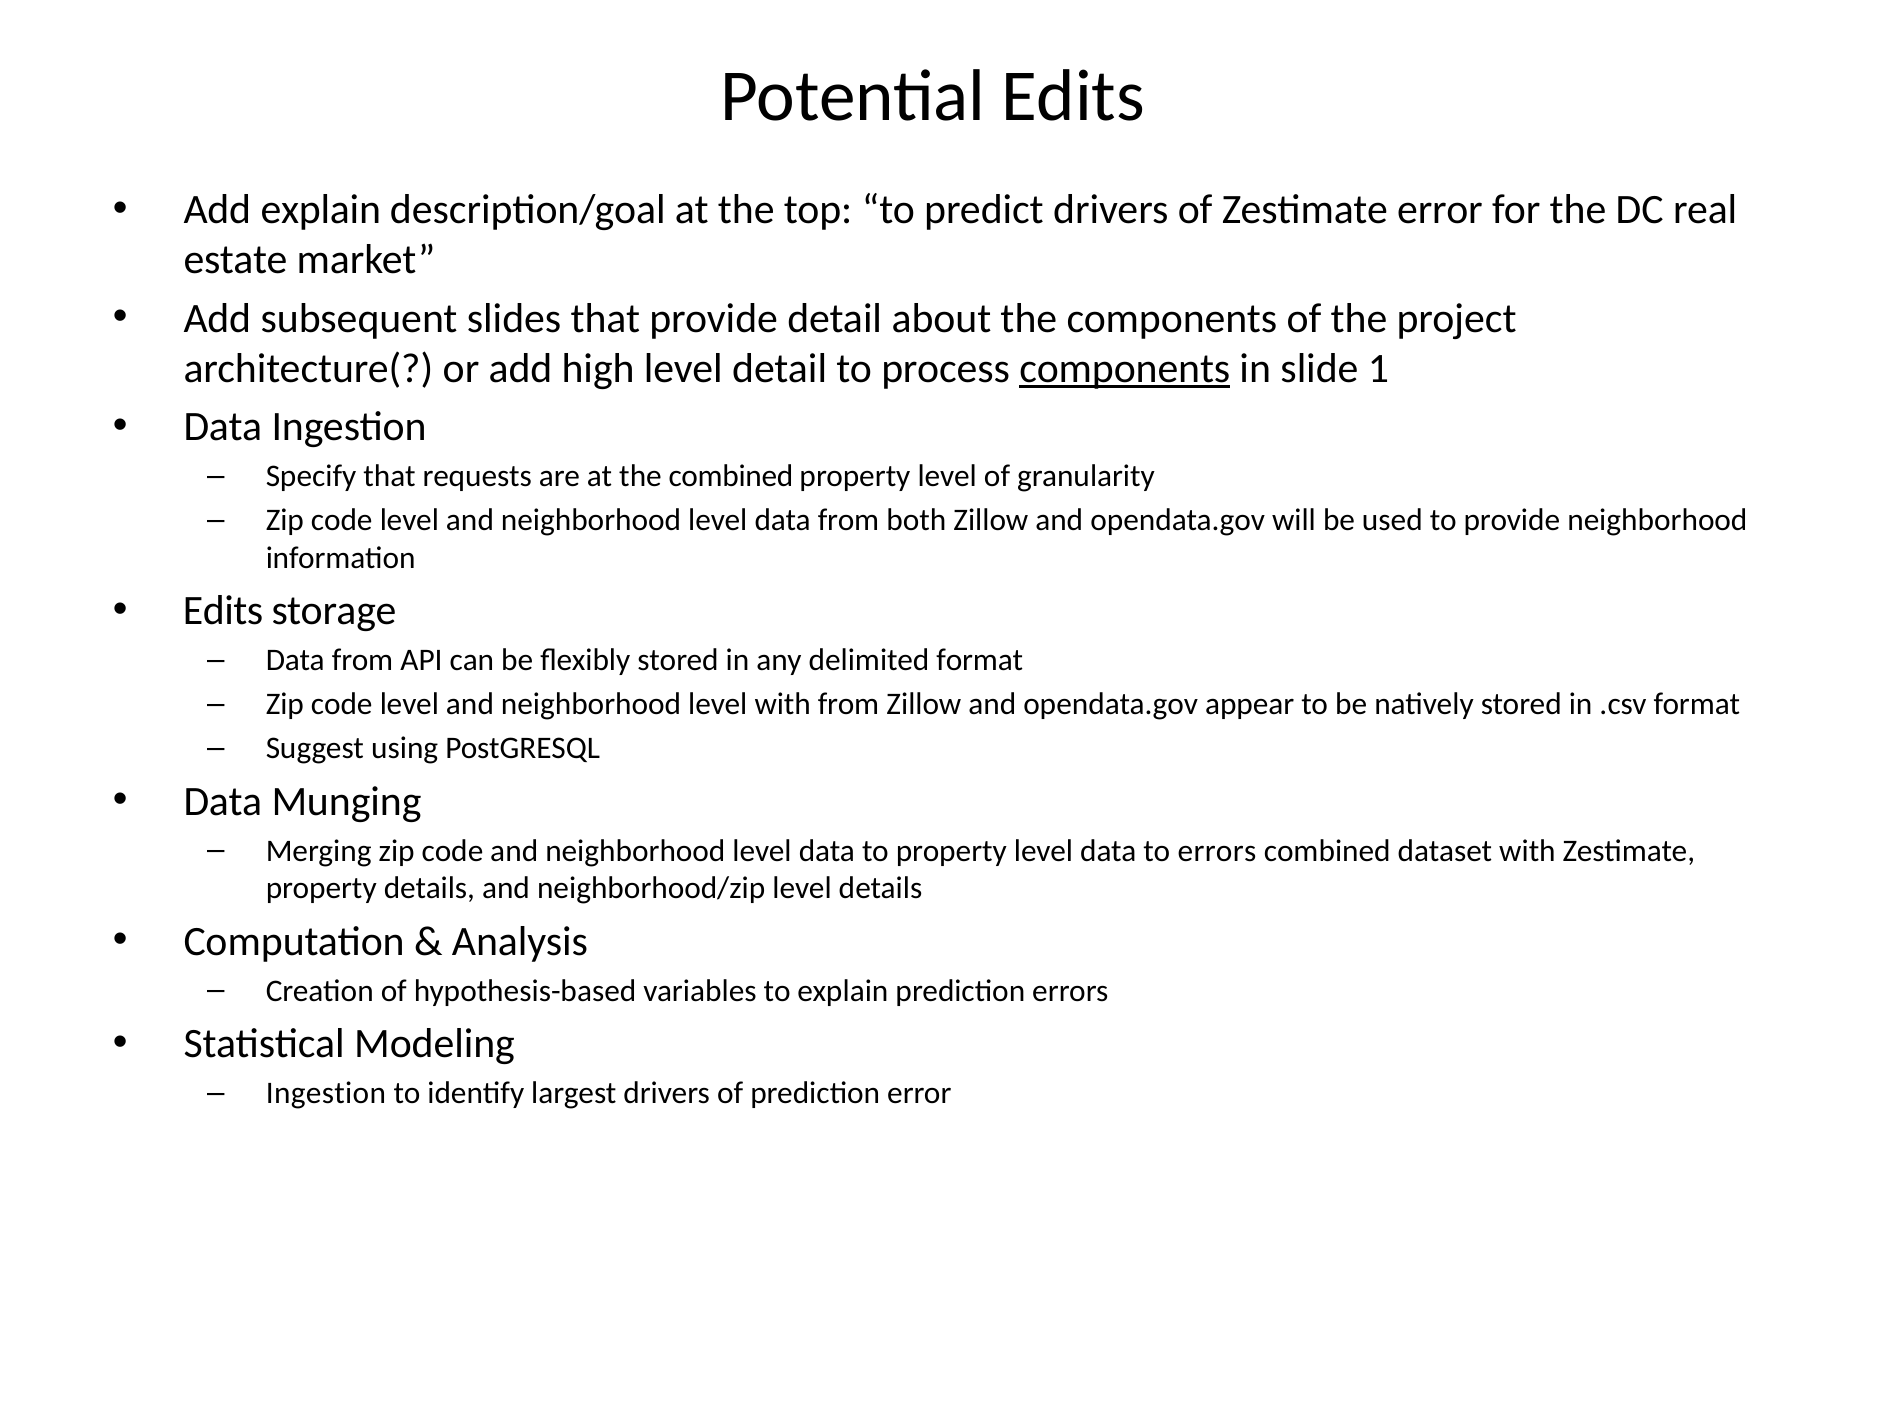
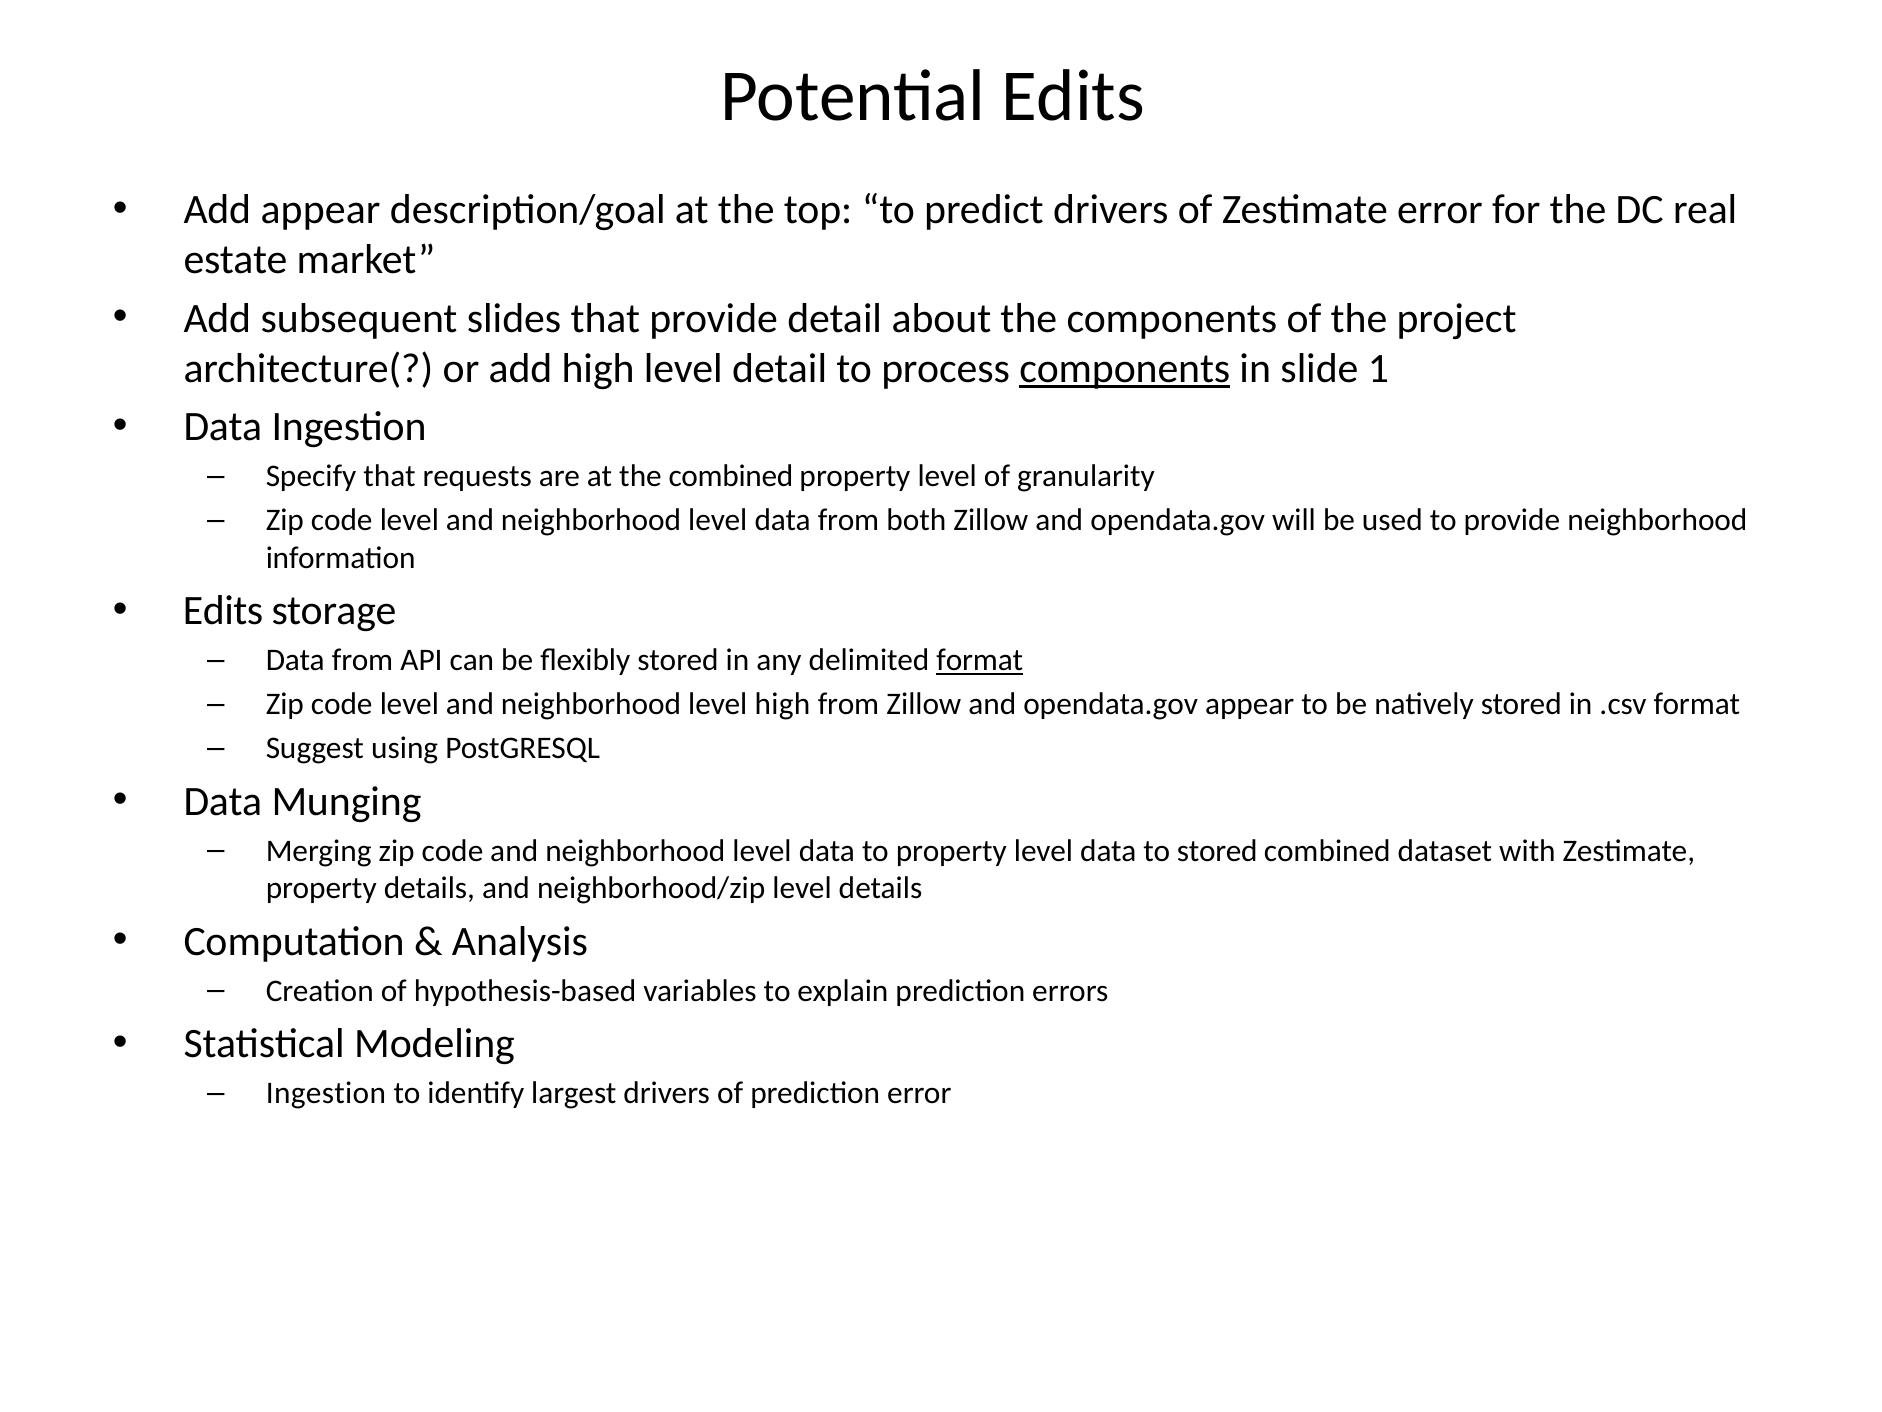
Add explain: explain -> appear
format at (980, 660) underline: none -> present
level with: with -> high
to errors: errors -> stored
